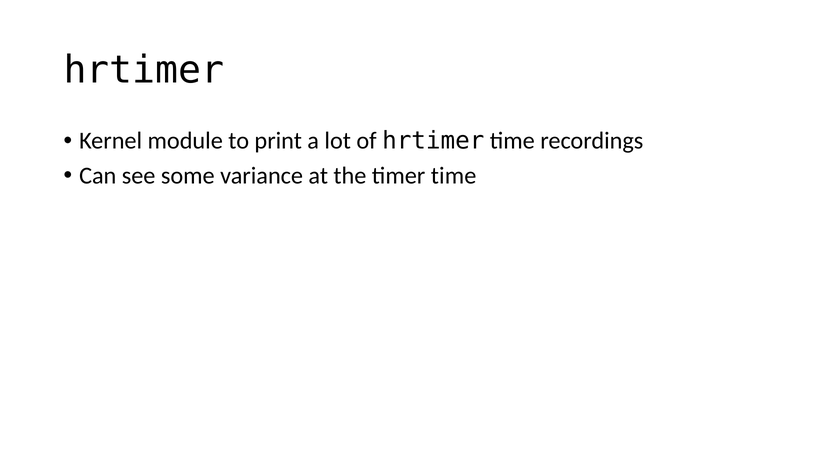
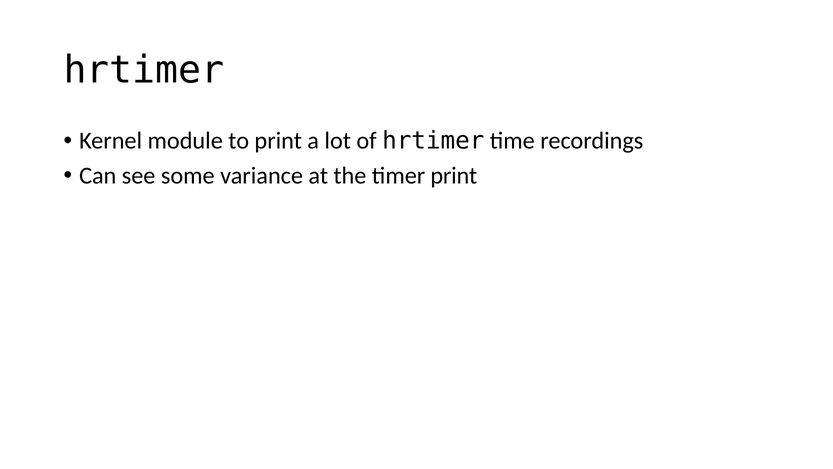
timer time: time -> print
